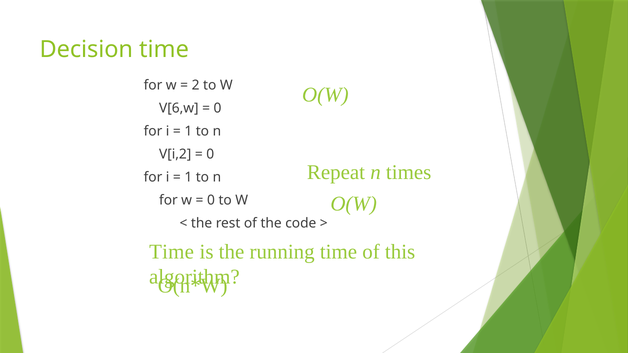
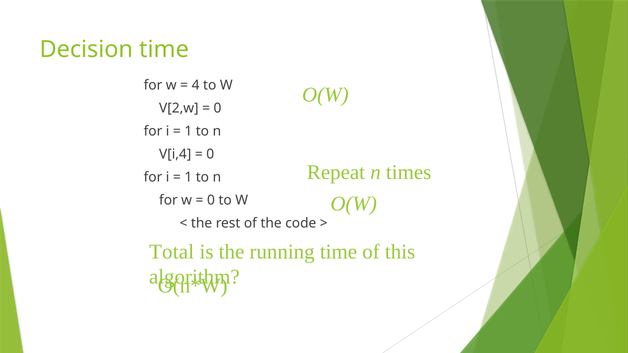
2: 2 -> 4
V[6,w: V[6,w -> V[2,w
V[i,2: V[i,2 -> V[i,4
Time at (172, 252): Time -> Total
